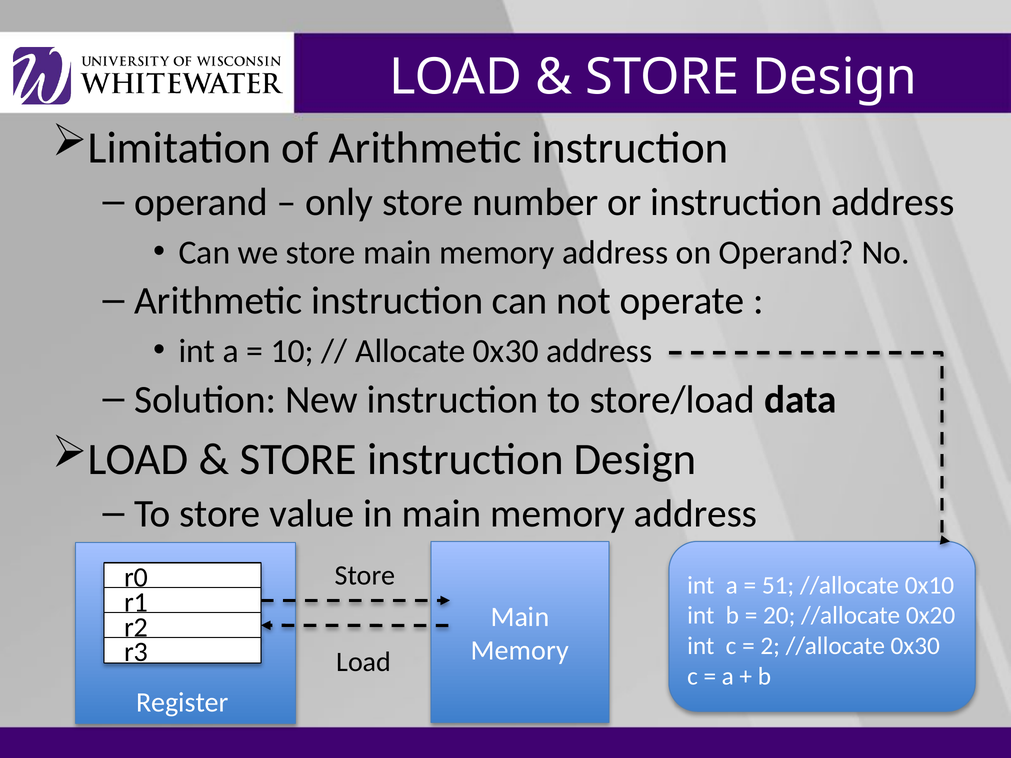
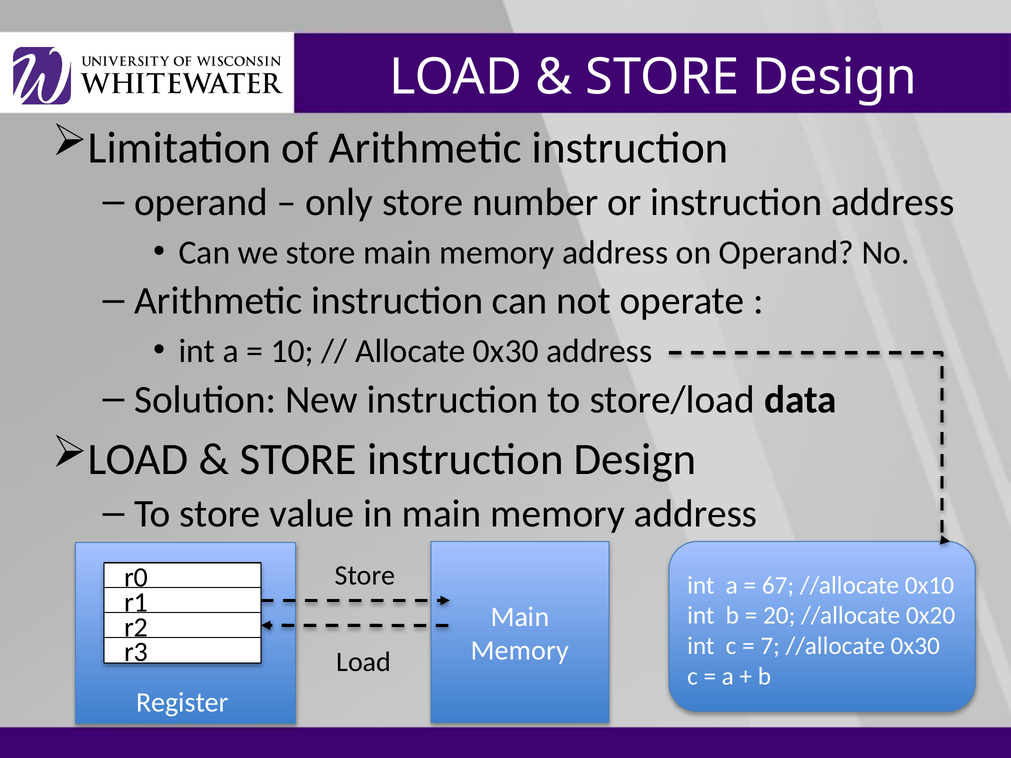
51: 51 -> 67
2: 2 -> 7
